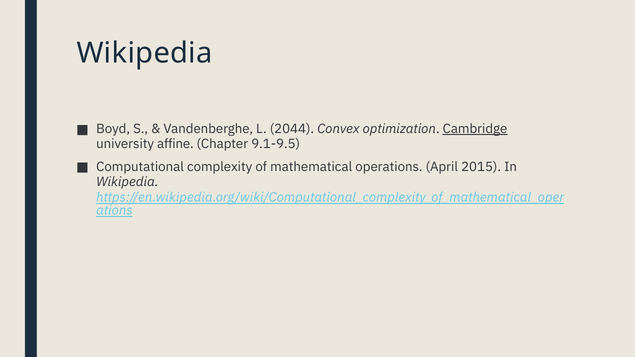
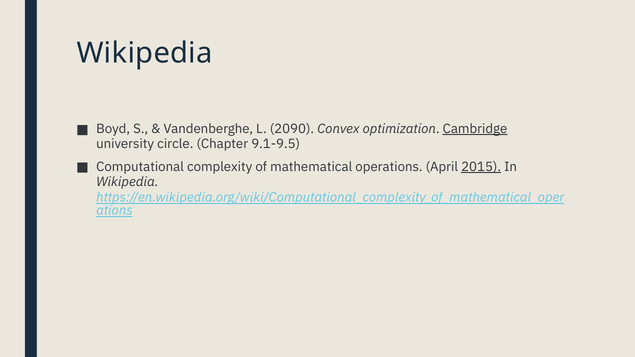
2044: 2044 -> 2090
affine: affine -> circle
2015 underline: none -> present
